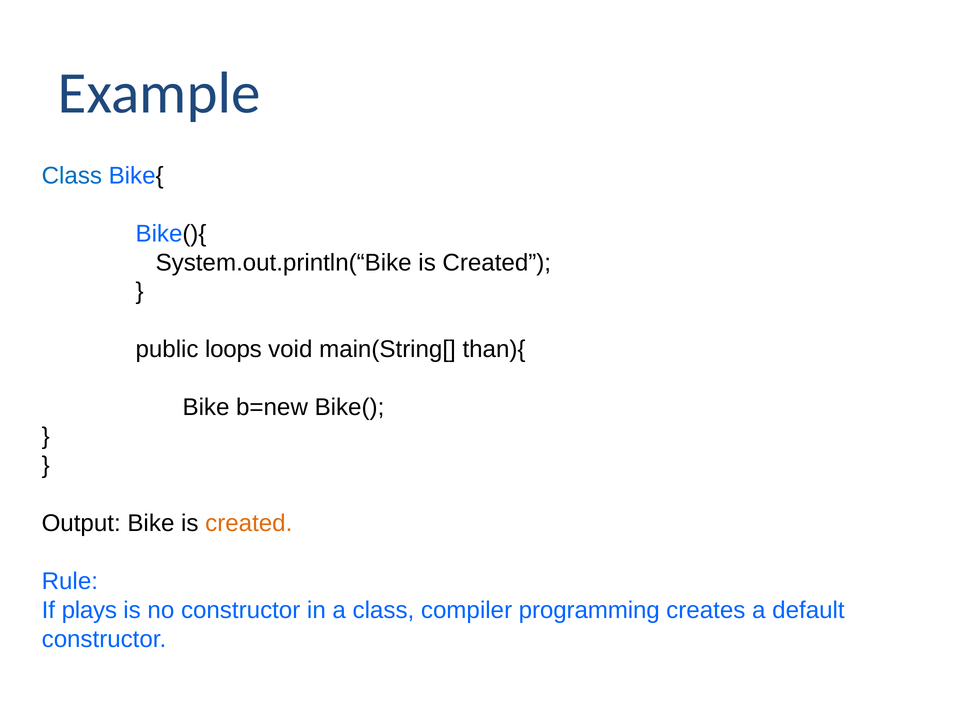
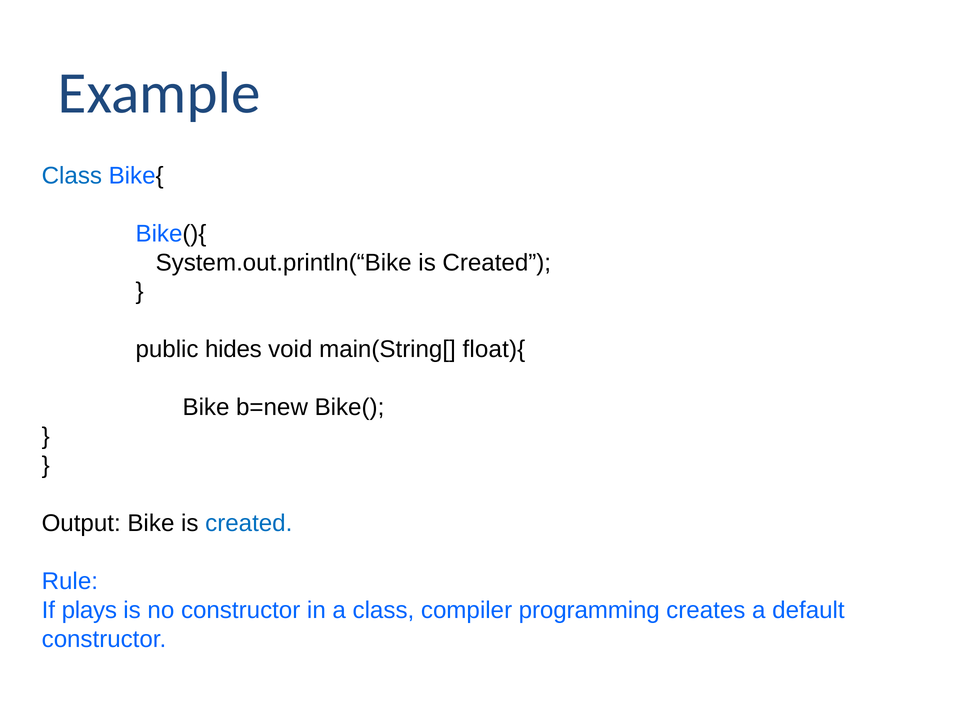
loops: loops -> hides
than){: than){ -> float){
created at (249, 524) colour: orange -> blue
